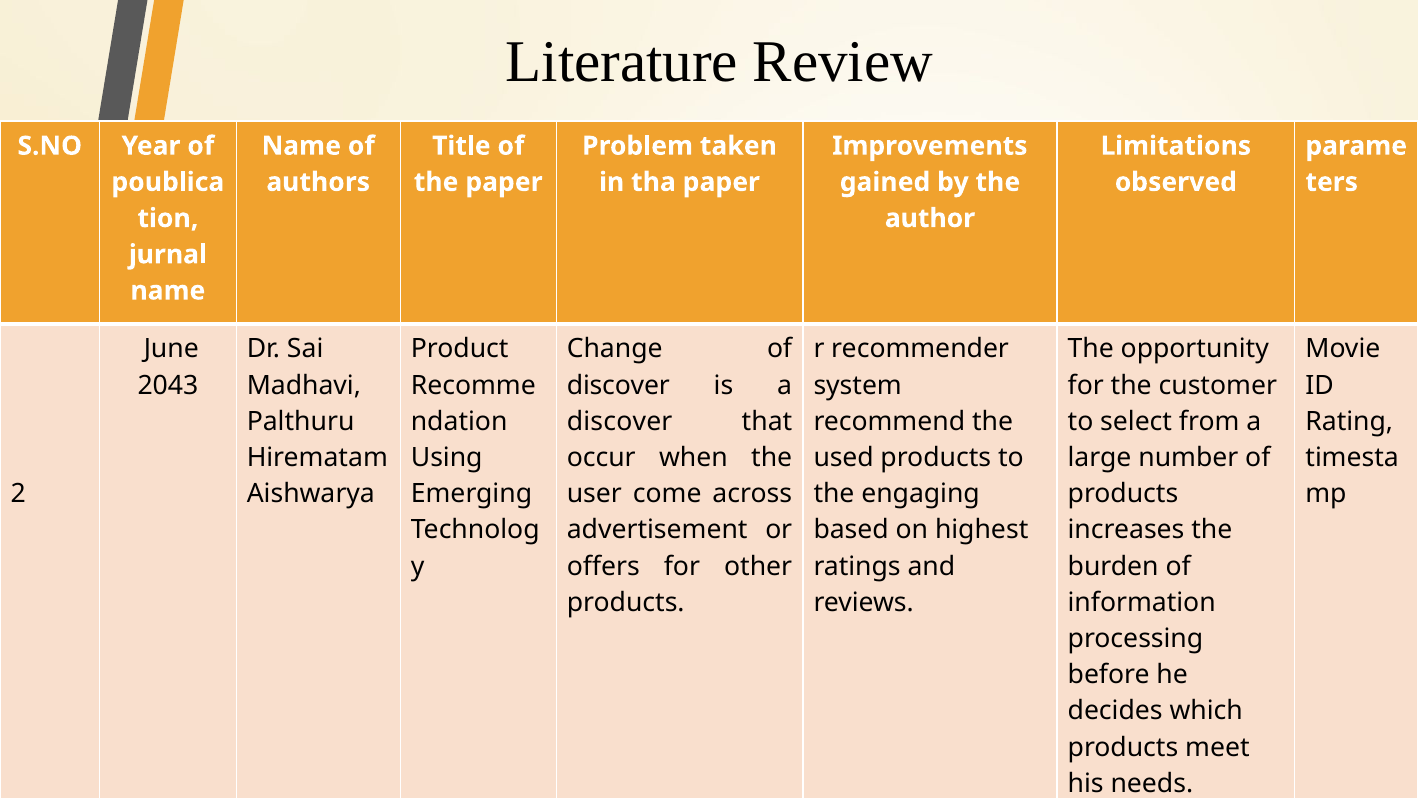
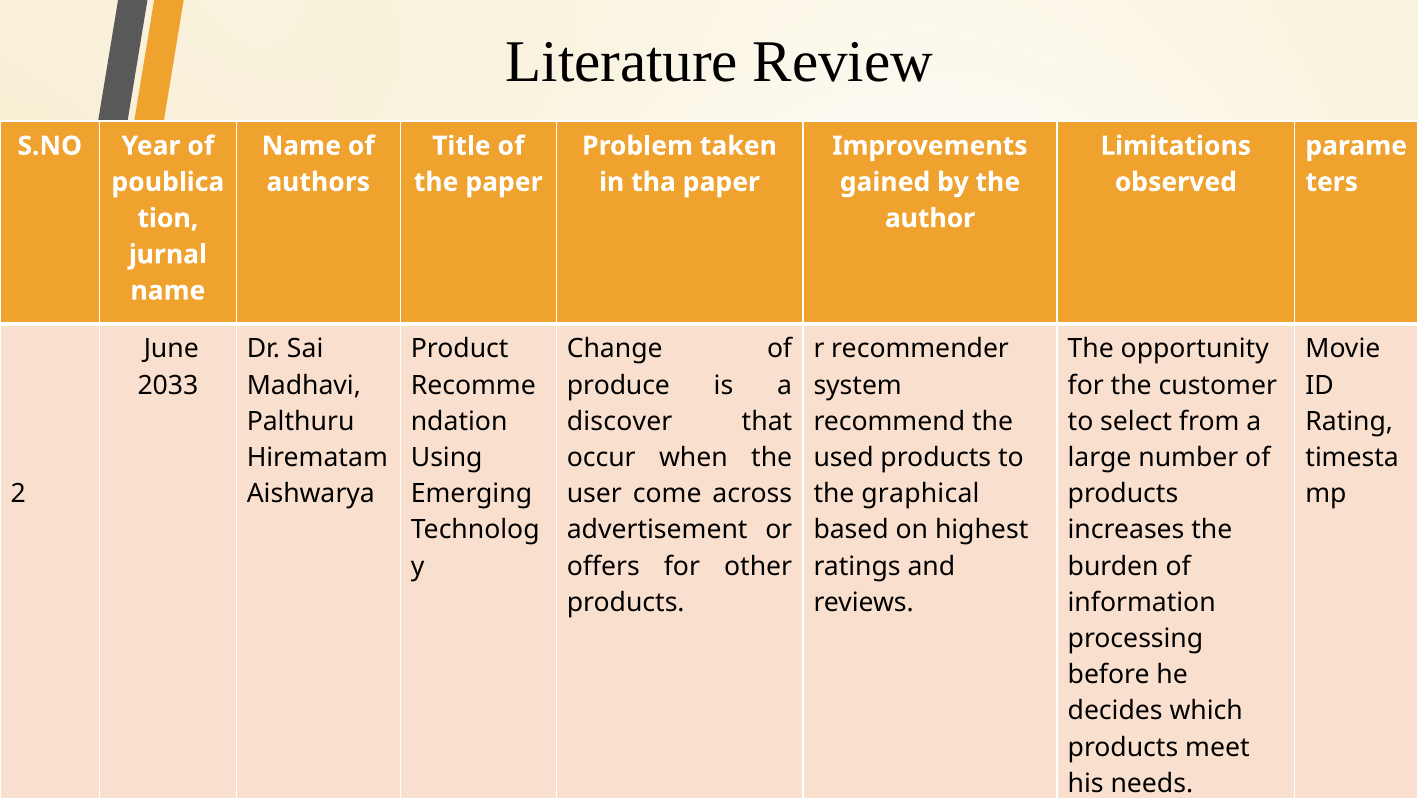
2043: 2043 -> 2033
discover at (618, 385): discover -> produce
engaging: engaging -> graphical
